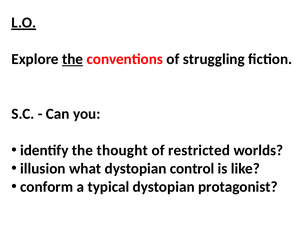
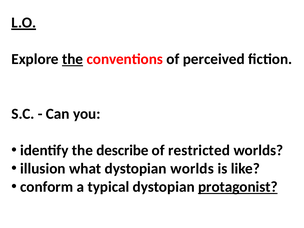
struggling: struggling -> perceived
thought: thought -> describe
dystopian control: control -> worlds
protagonist underline: none -> present
